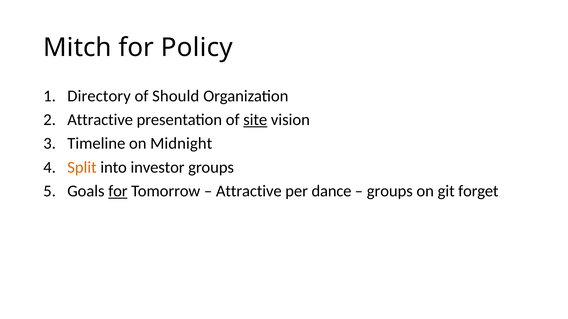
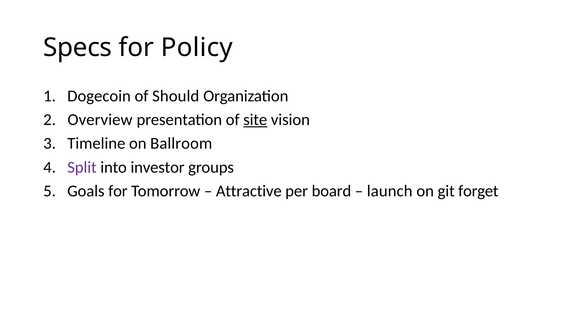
Mitch: Mitch -> Specs
Directory: Directory -> Dogecoin
Attractive at (100, 120): Attractive -> Overview
Midnight: Midnight -> Ballroom
Split colour: orange -> purple
for at (118, 191) underline: present -> none
dance: dance -> board
groups at (390, 191): groups -> launch
